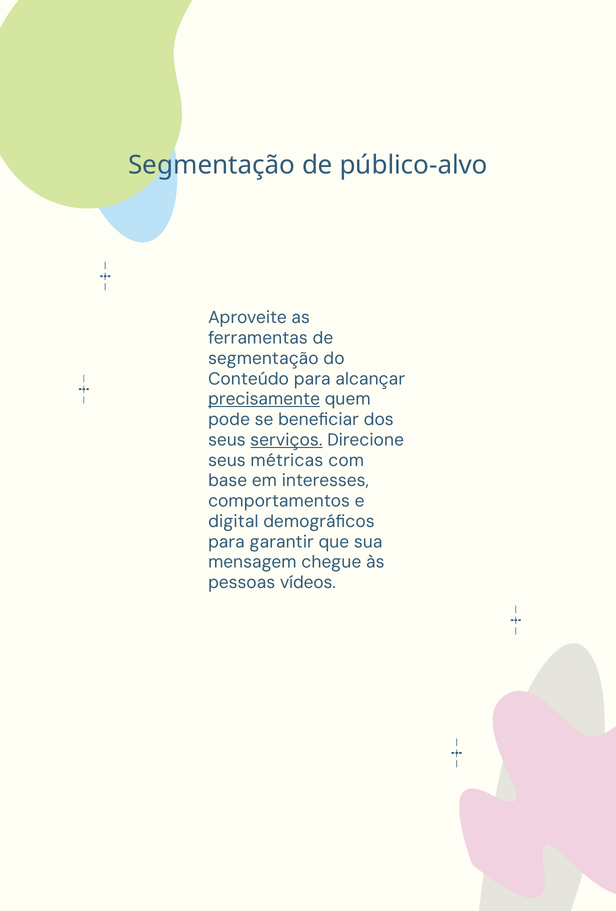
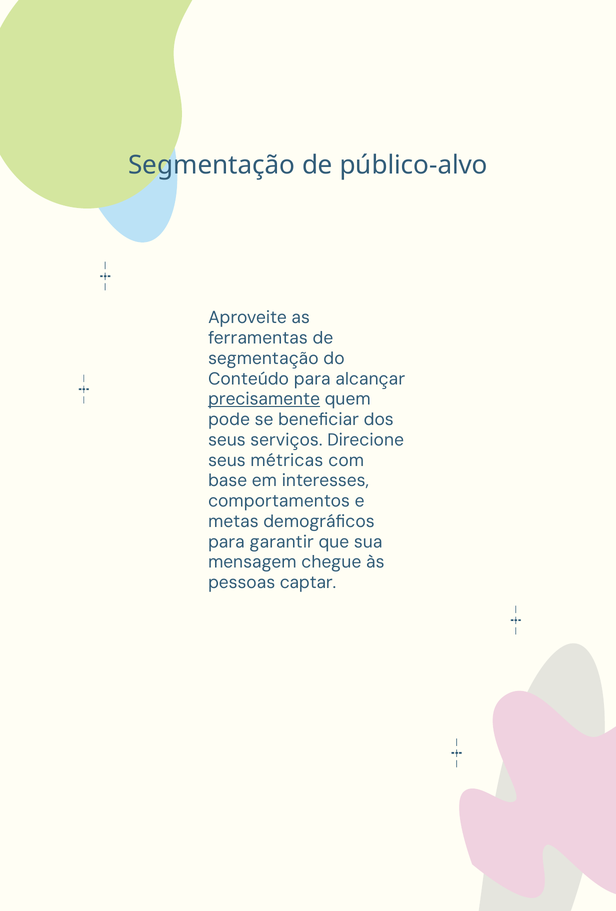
serviços underline: present -> none
digital: digital -> metas
vídeos: vídeos -> captar
